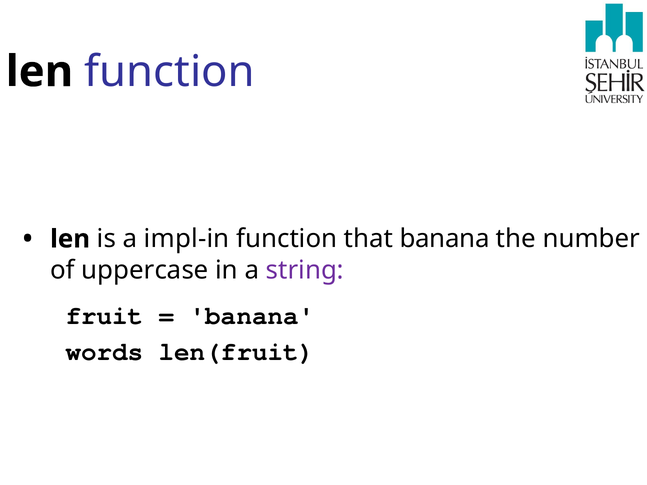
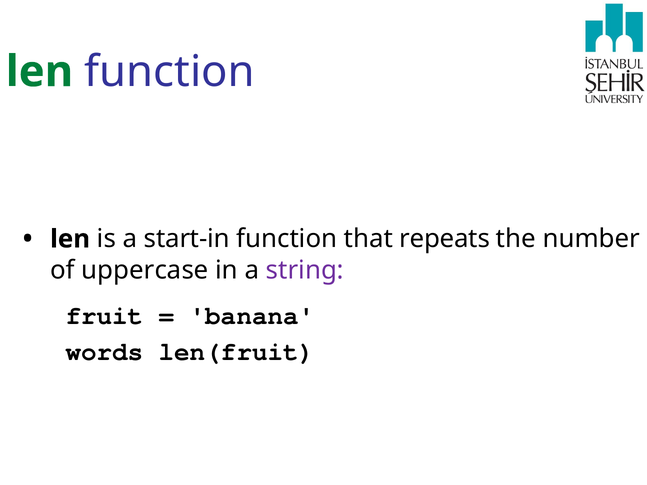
len at (39, 72) colour: black -> green
impl-in: impl-in -> start-in
that banana: banana -> repeats
